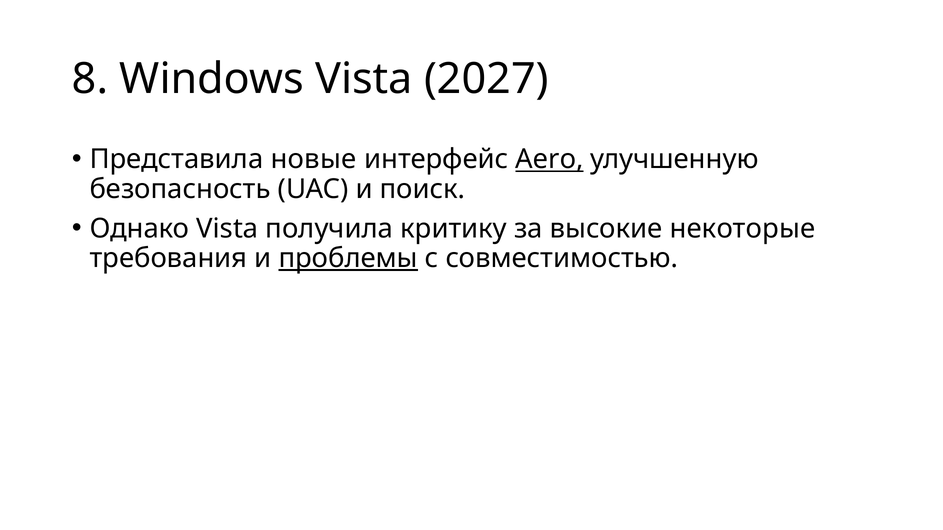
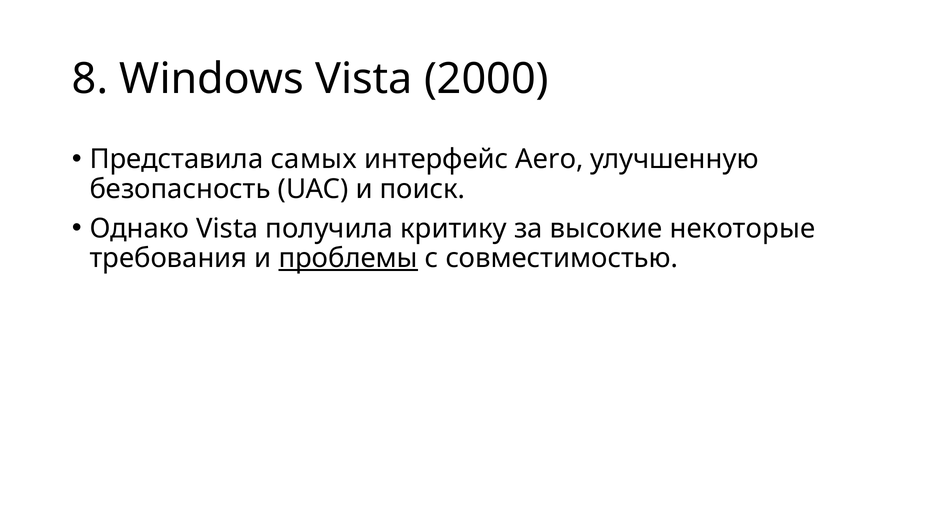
2027: 2027 -> 2000
новые: новые -> самых
Aero underline: present -> none
